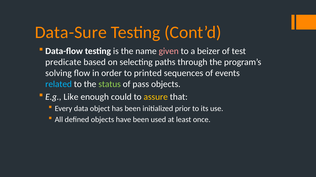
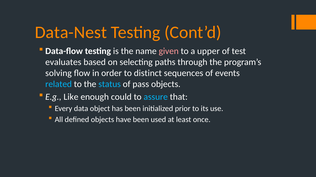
Data-Sure: Data-Sure -> Data-Nest
beizer: beizer -> upper
predicate: predicate -> evaluates
printed: printed -> distinct
status colour: light green -> light blue
assure colour: yellow -> light blue
